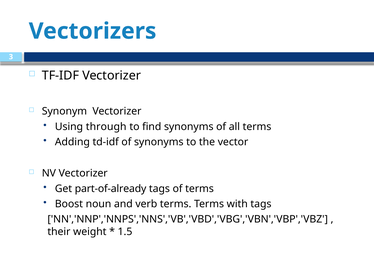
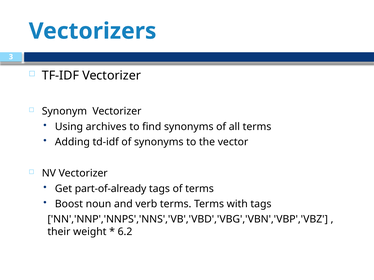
through: through -> archives
1.5: 1.5 -> 6.2
